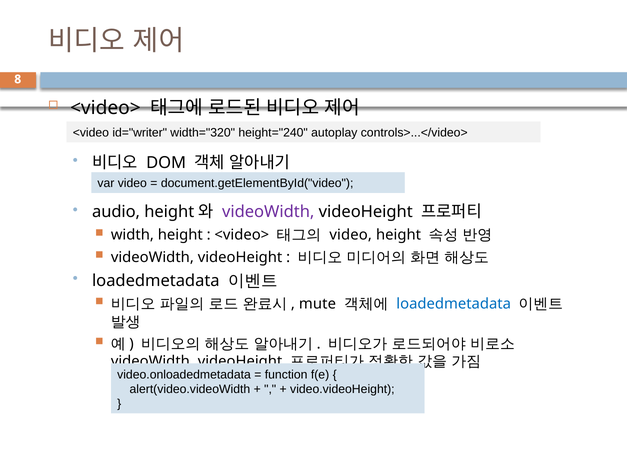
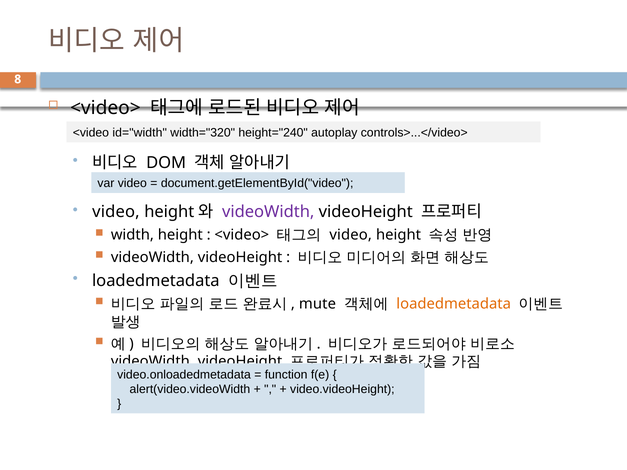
id="writer: id="writer -> id="width
audio at (116, 212): audio -> video
loadedmetadata at (454, 304) colour: blue -> orange
